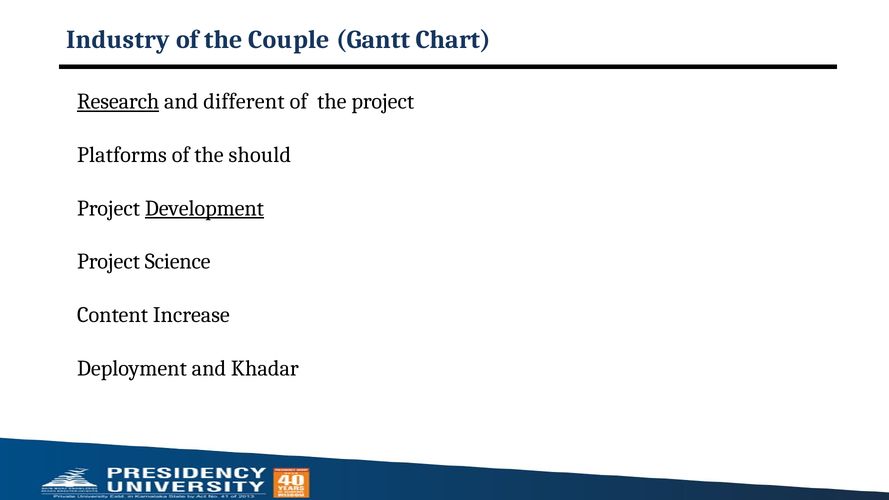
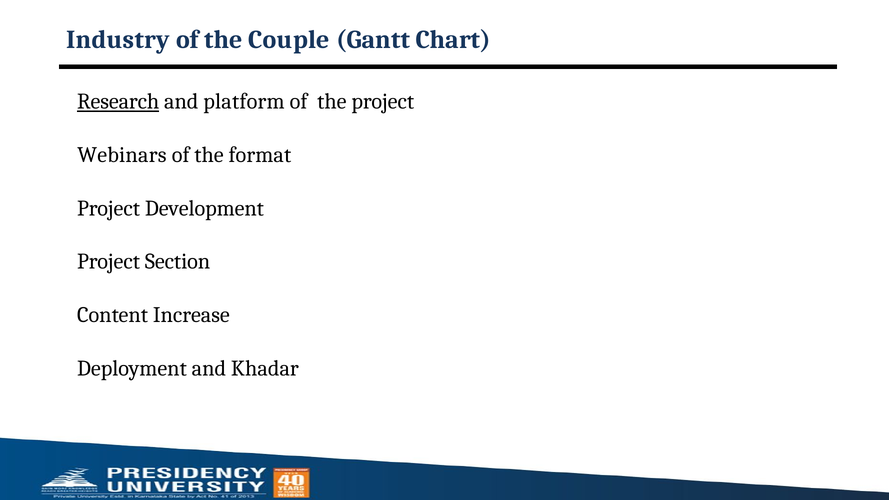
different: different -> platform
Platforms: Platforms -> Webinars
should: should -> format
Development underline: present -> none
Science: Science -> Section
